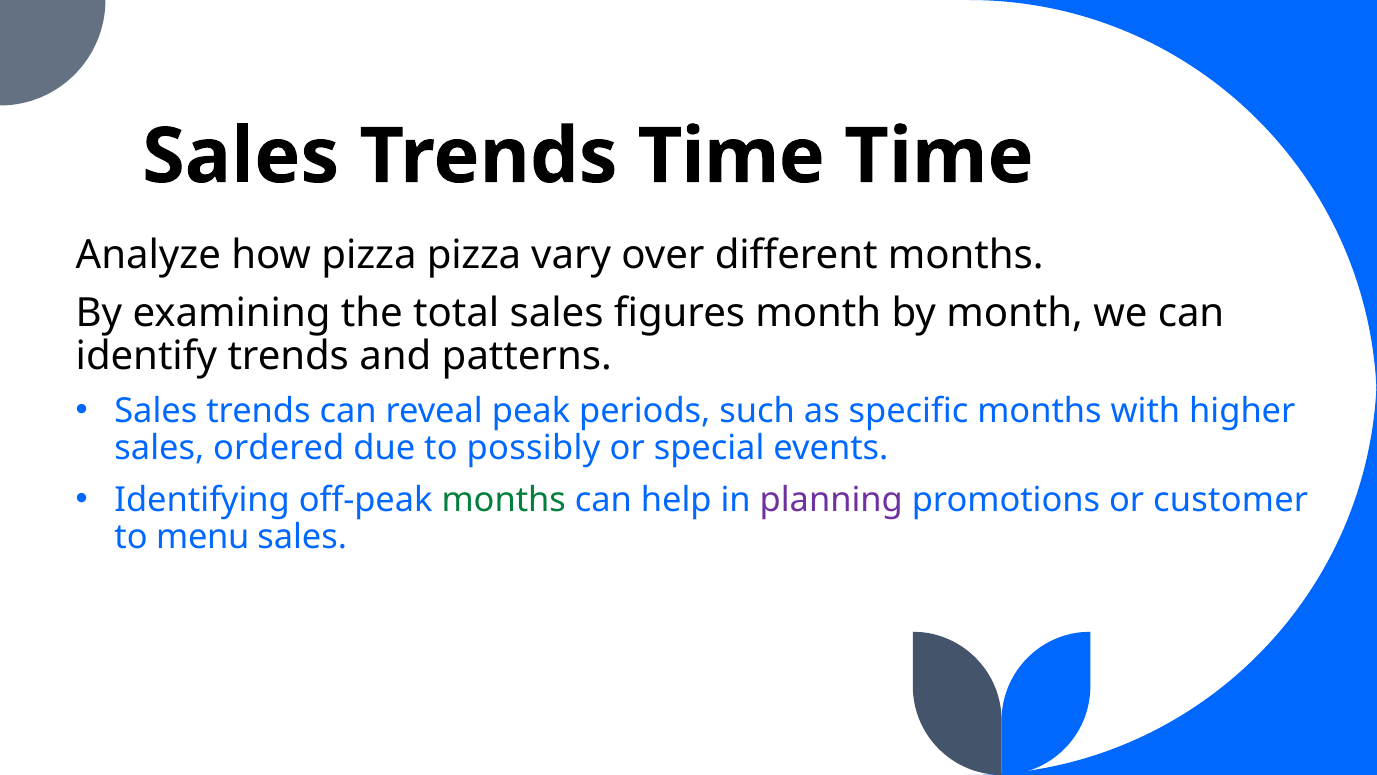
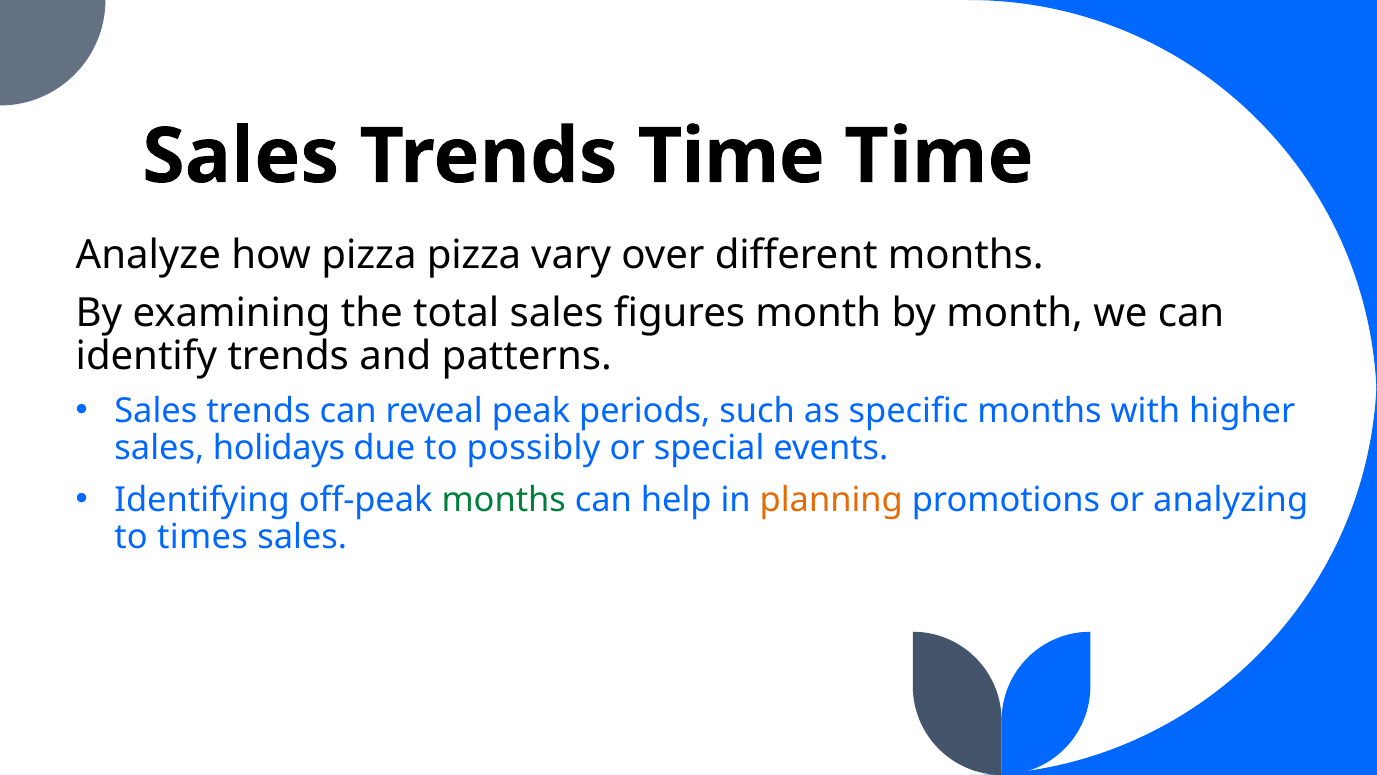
ordered: ordered -> holidays
planning colour: purple -> orange
customer: customer -> analyzing
menu: menu -> times
